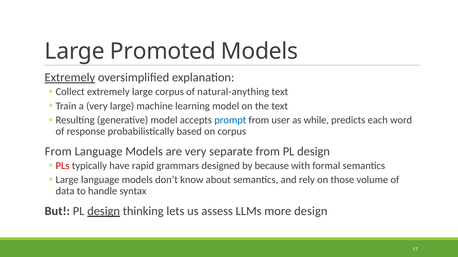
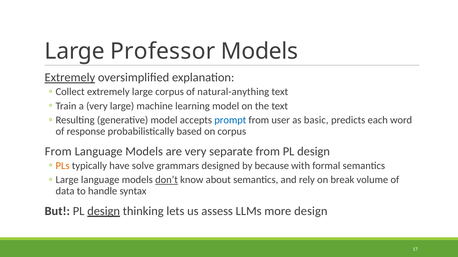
Promoted: Promoted -> Professor
while: while -> basic
PLs colour: red -> orange
rapid: rapid -> solve
don’t underline: none -> present
those: those -> break
